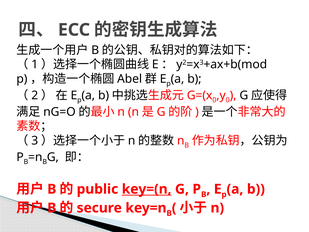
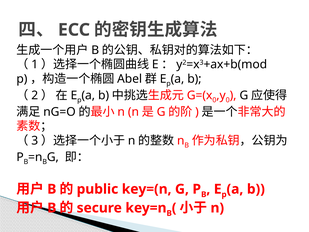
key=(n underline: present -> none
